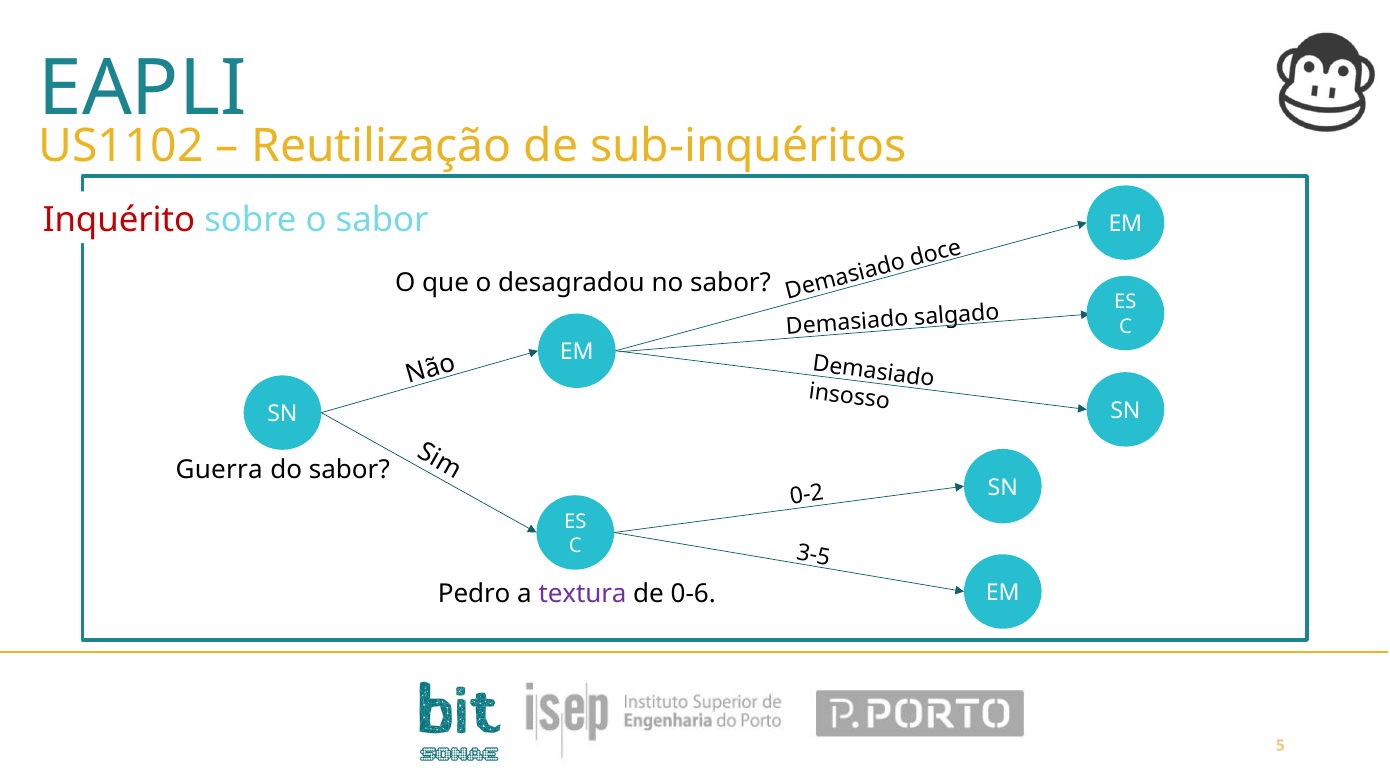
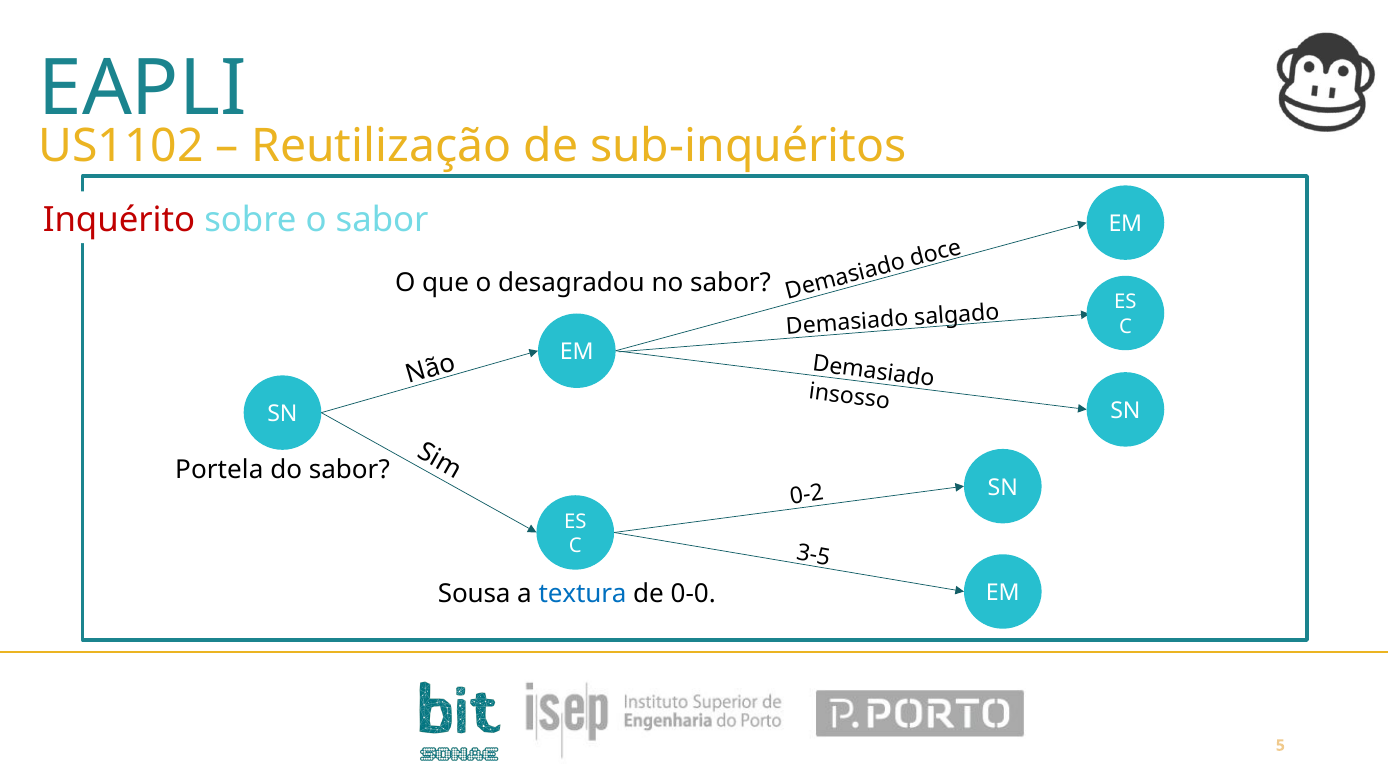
Guerra: Guerra -> Portela
Pedro: Pedro -> Sousa
textura colour: purple -> blue
0-6: 0-6 -> 0-0
